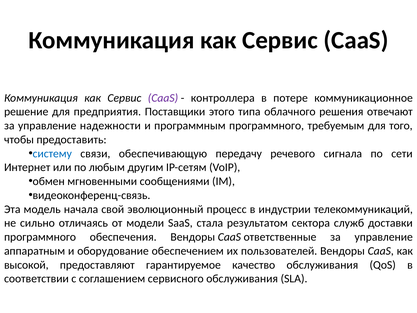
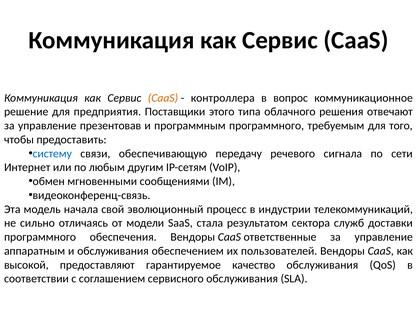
CaaS at (163, 98) colour: purple -> orange
потере: потере -> вопрос
надежности: надежности -> презентовав
и оборудование: оборудование -> обслуживания
